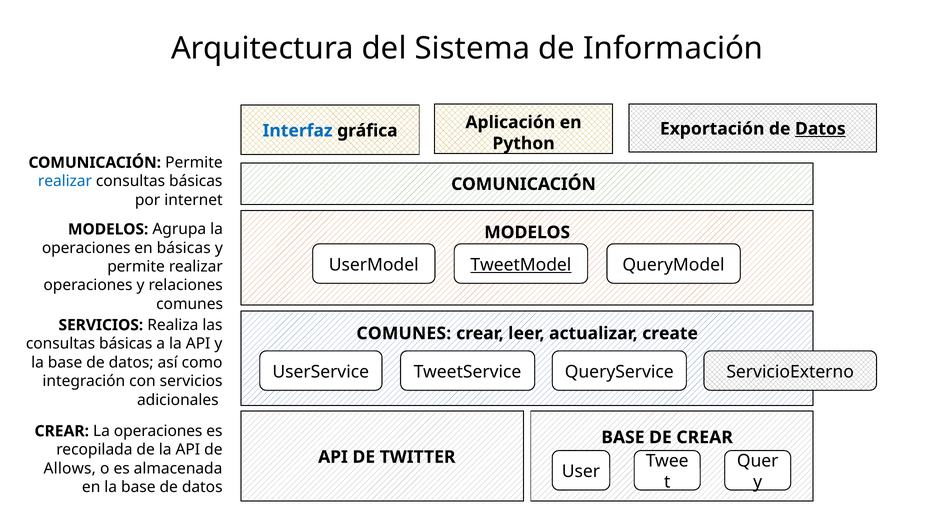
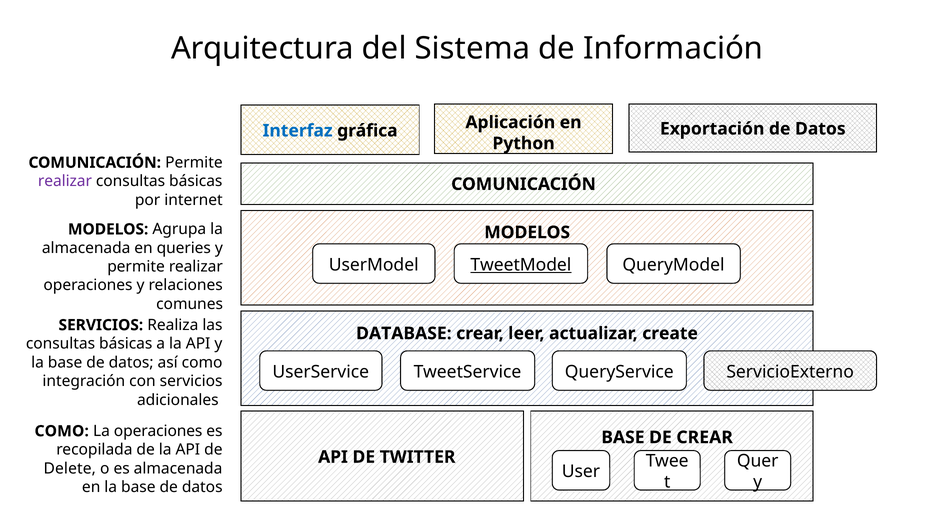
Datos at (820, 129) underline: present -> none
realizar at (65, 181) colour: blue -> purple
operaciones at (86, 248): operaciones -> almacenada
en básicas: básicas -> queries
COMUNES at (404, 333): COMUNES -> DATABASE
CREAR at (62, 431): CREAR -> COMO
Allows: Allows -> Delete
